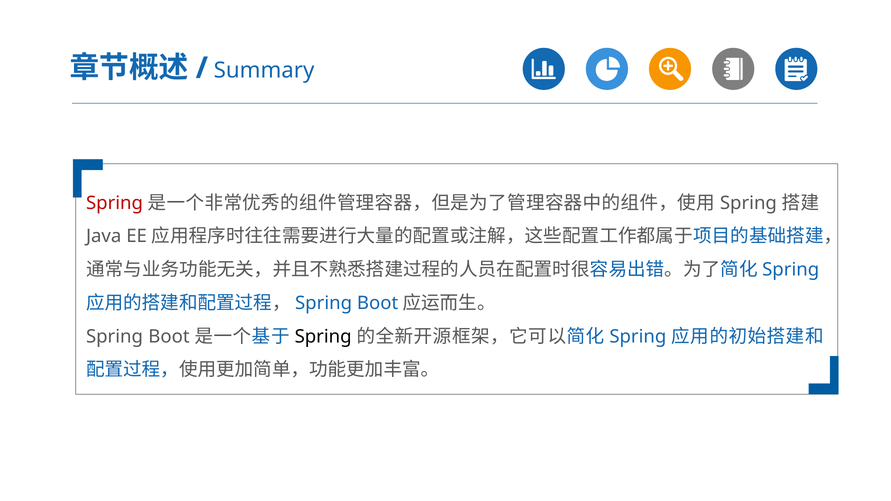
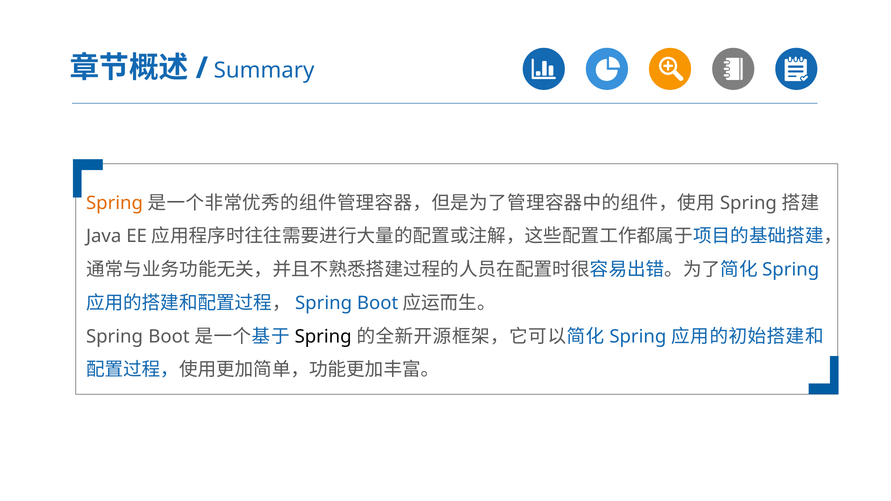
Spring at (115, 203) colour: red -> orange
